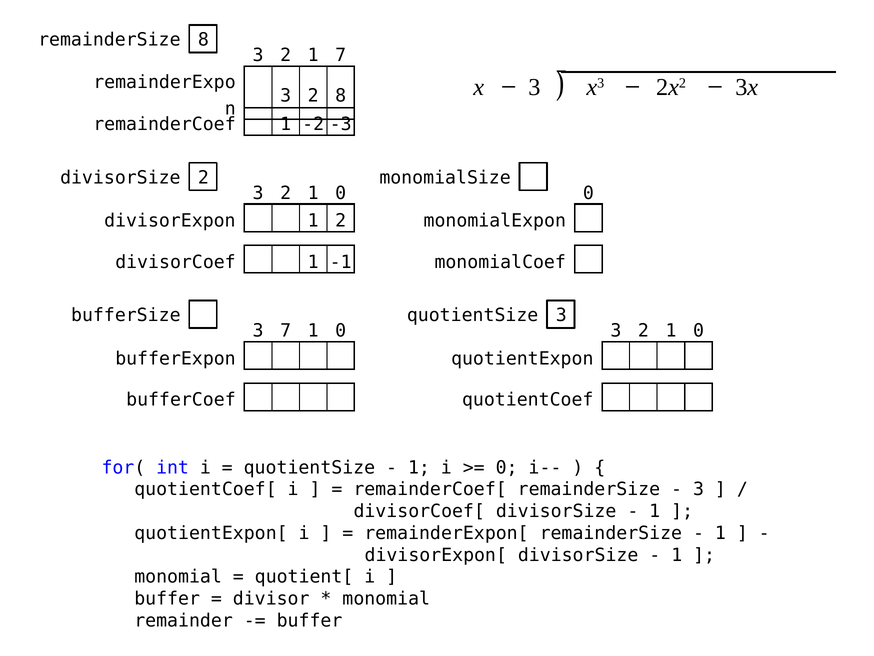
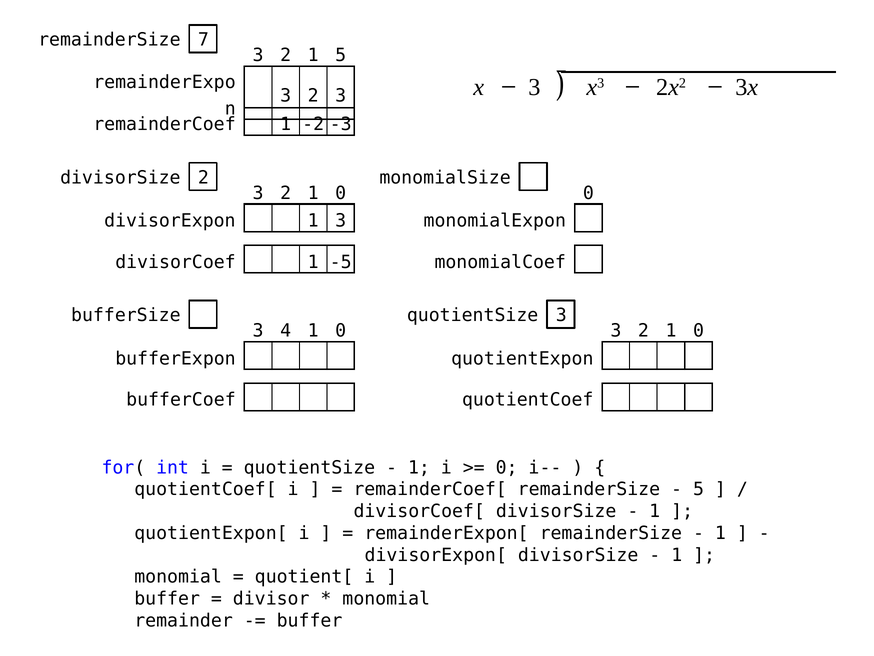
remainderSize 8: 8 -> 7
1 7: 7 -> 5
2 8: 8 -> 3
1 2: 2 -> 3
-1: -1 -> -5
3 7: 7 -> 4
3 at (699, 489): 3 -> 5
